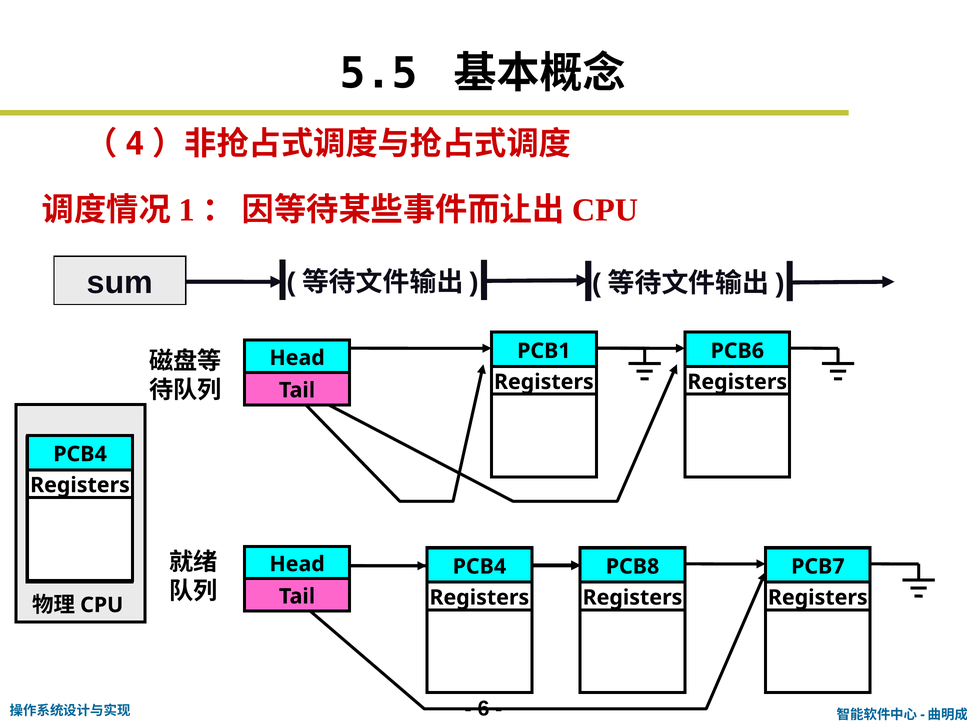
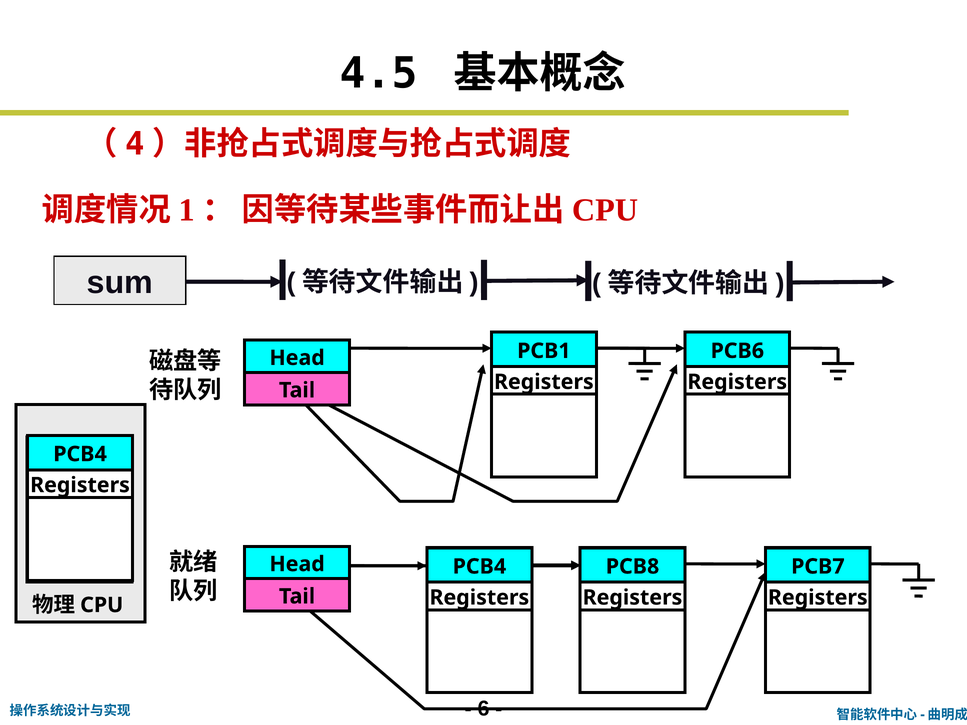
5.5: 5.5 -> 4.5
